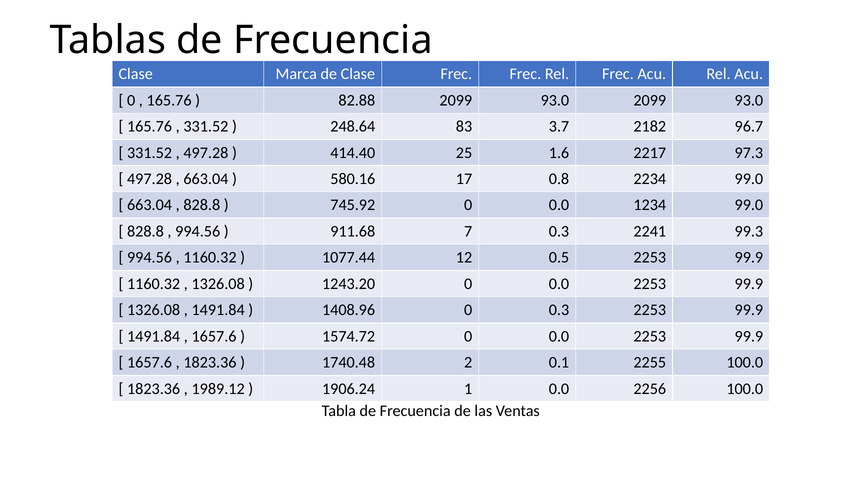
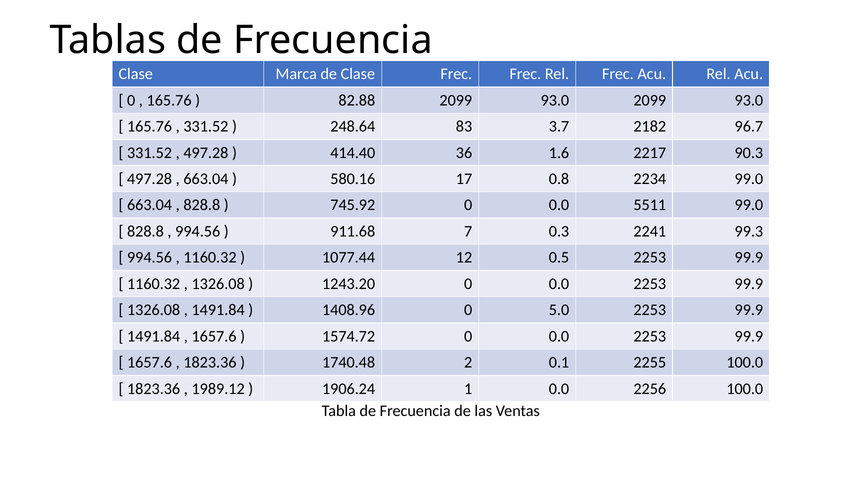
25: 25 -> 36
97.3: 97.3 -> 90.3
1234: 1234 -> 5511
0 0.3: 0.3 -> 5.0
